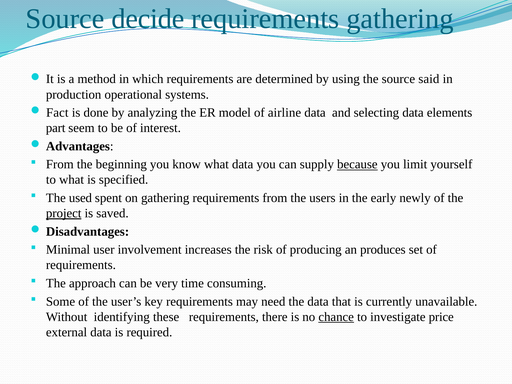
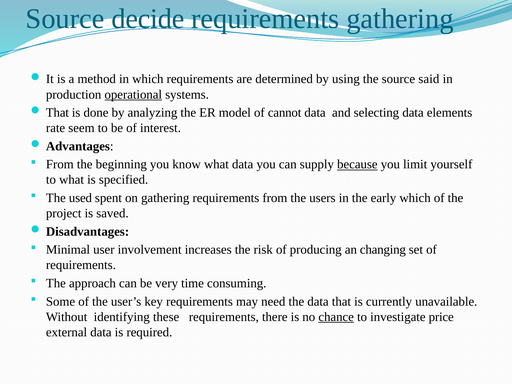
operational underline: none -> present
Fact at (57, 113): Fact -> That
airline: airline -> cannot
part: part -> rate
early newly: newly -> which
project underline: present -> none
produces: produces -> changing
